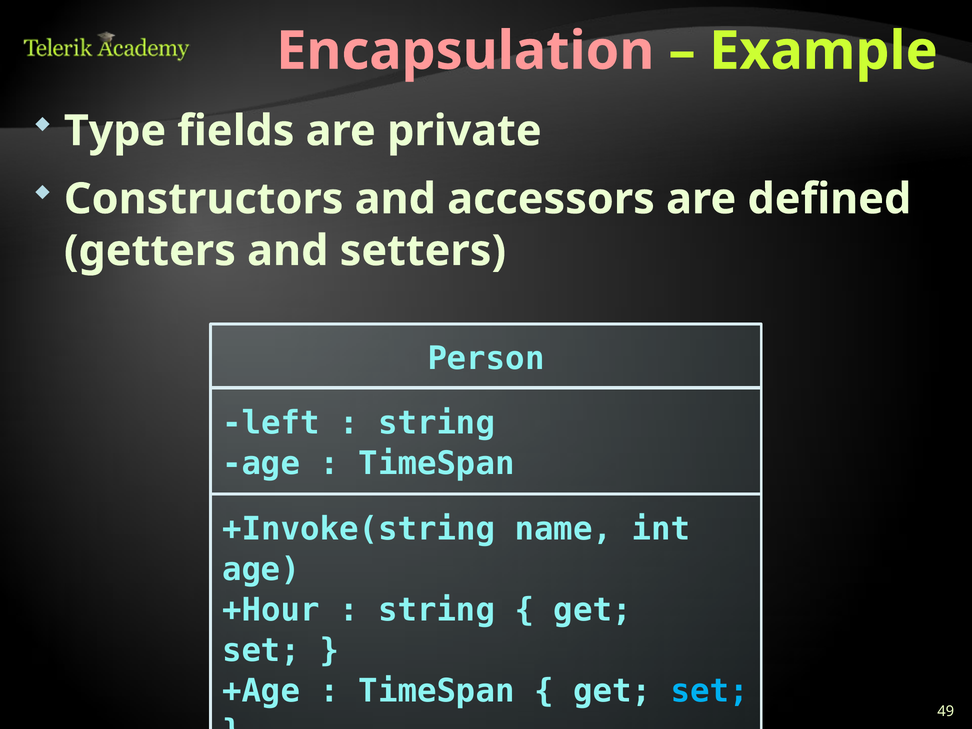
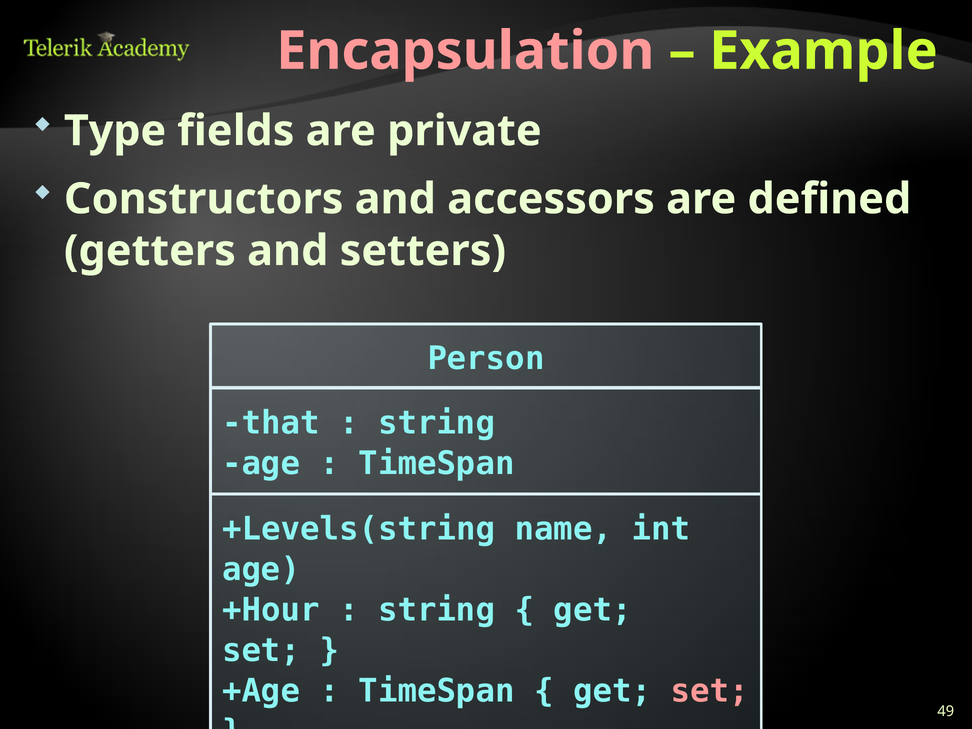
left: left -> that
+Invoke(string: +Invoke(string -> +Levels(string
set at (710, 691) colour: light blue -> pink
